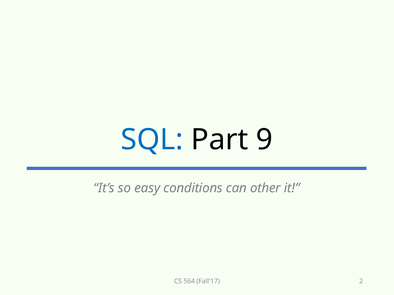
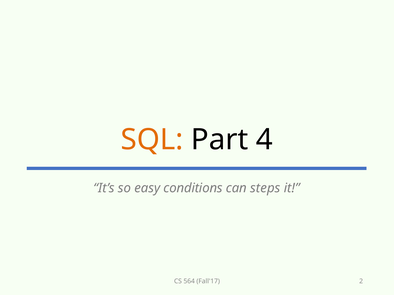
SQL colour: blue -> orange
9: 9 -> 4
other: other -> steps
